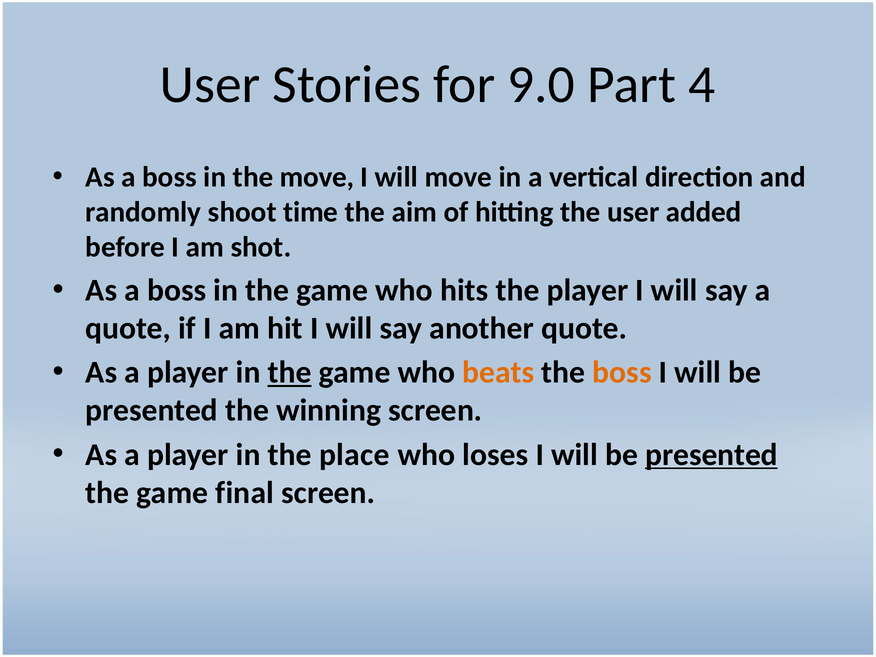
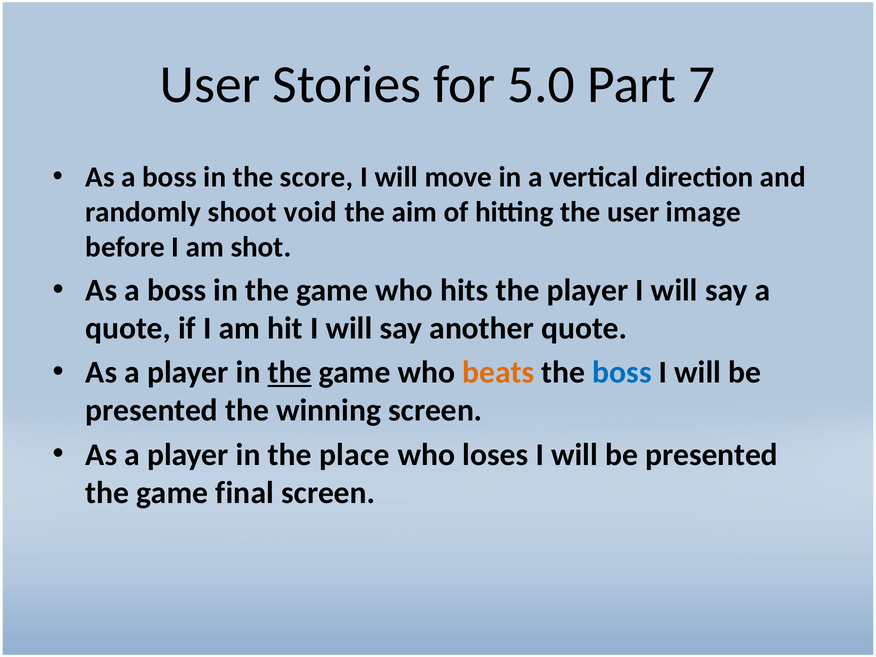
9.0: 9.0 -> 5.0
4: 4 -> 7
the move: move -> score
time: time -> void
added: added -> image
boss at (622, 372) colour: orange -> blue
presented at (711, 455) underline: present -> none
